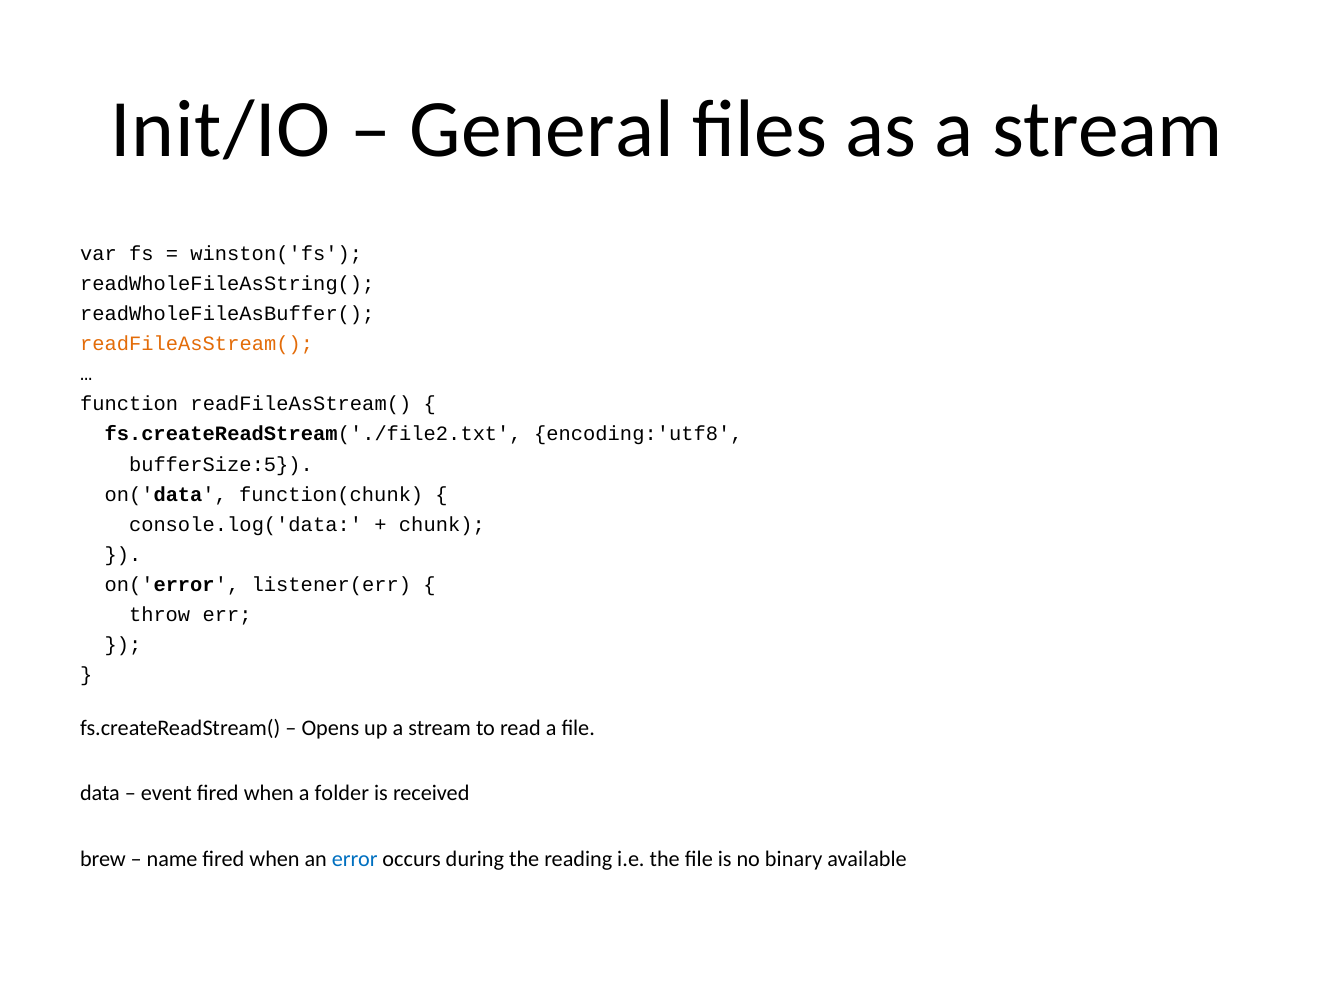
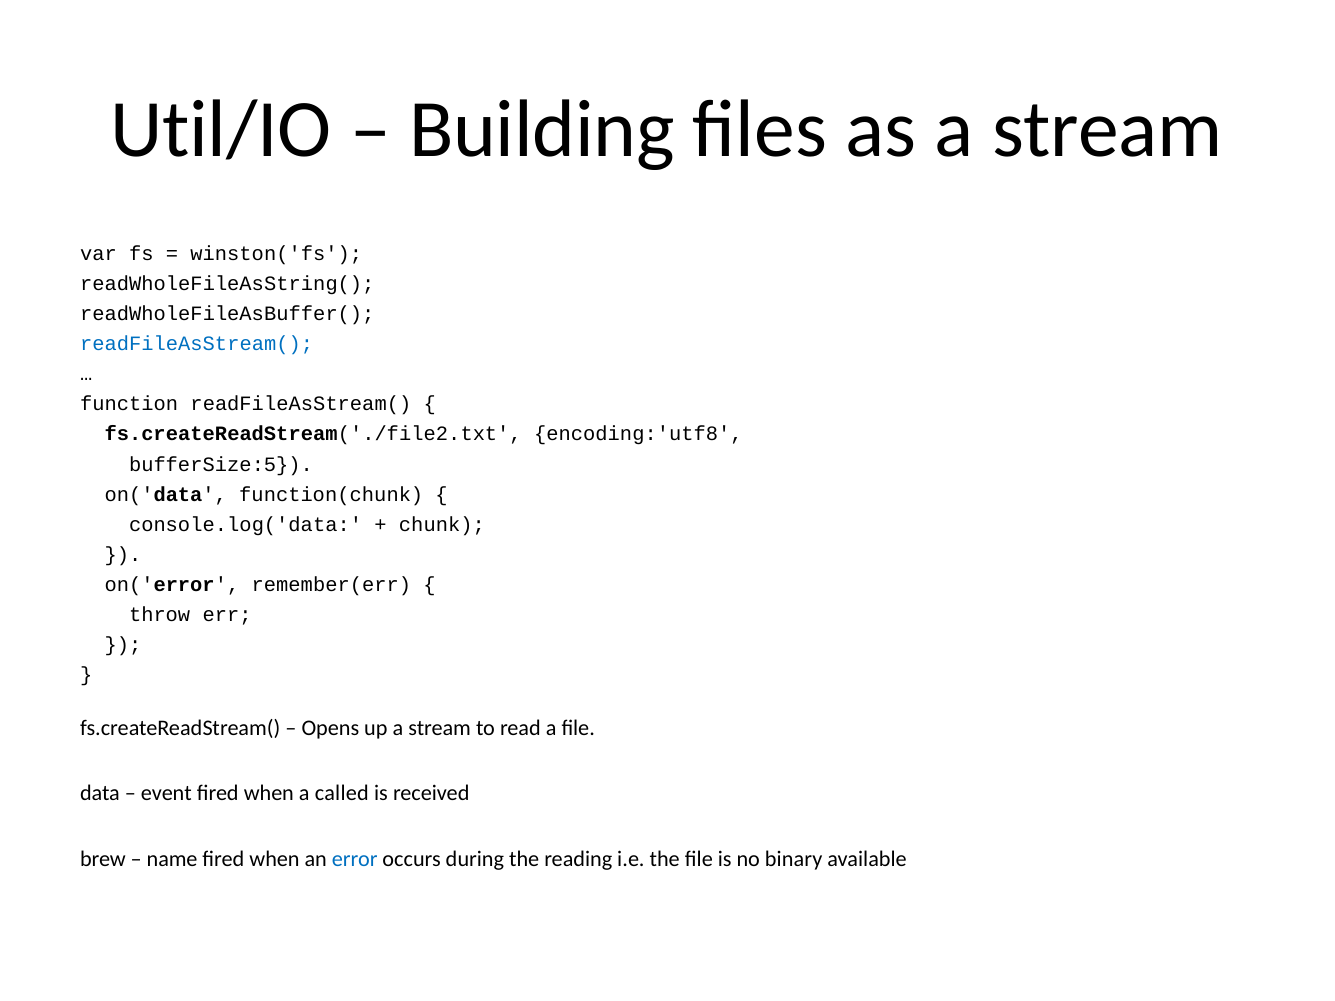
Init/IO: Init/IO -> Util/IO
General: General -> Building
readFileAsStream( at (197, 344) colour: orange -> blue
listener(err: listener(err -> remember(err
folder: folder -> called
